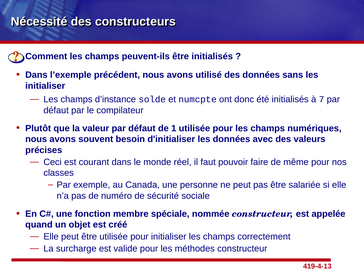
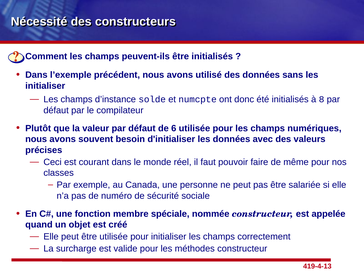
7: 7 -> 8
1: 1 -> 6
